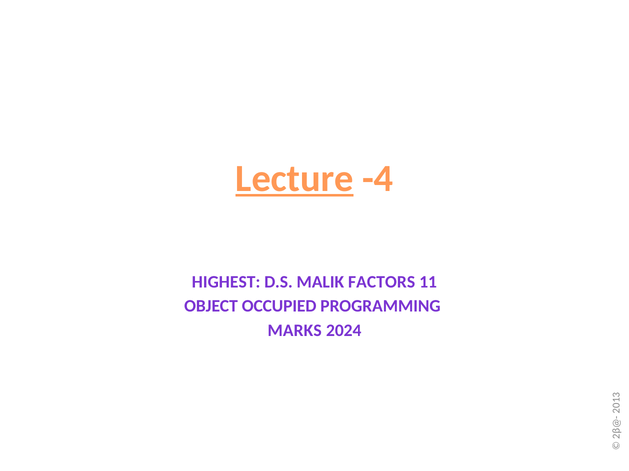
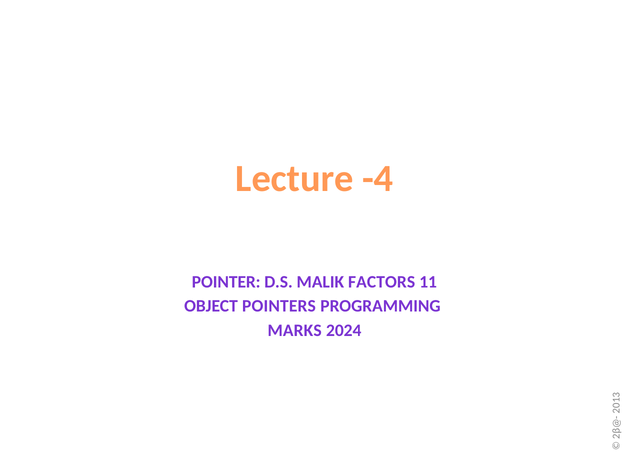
Lecture underline: present -> none
HIGHEST: HIGHEST -> POINTER
OCCUPIED: OCCUPIED -> POINTERS
